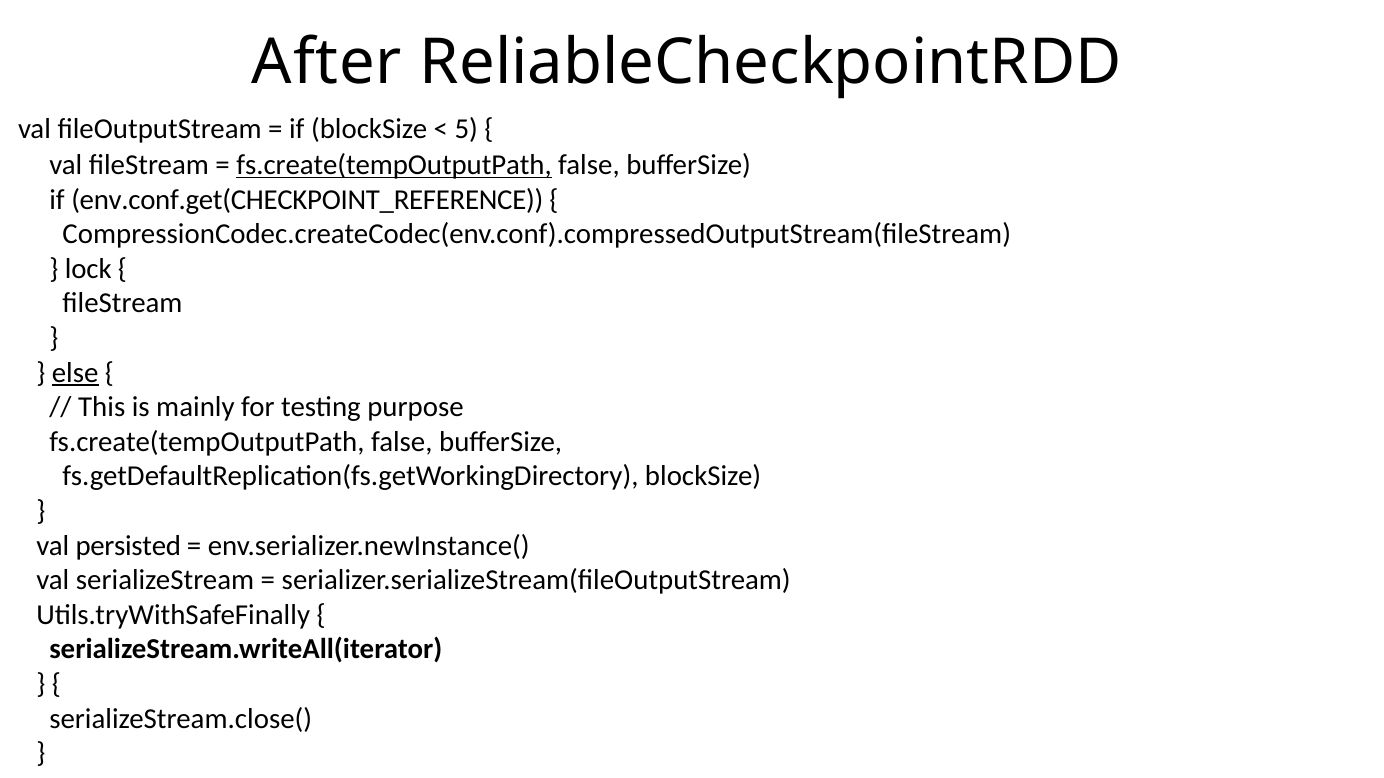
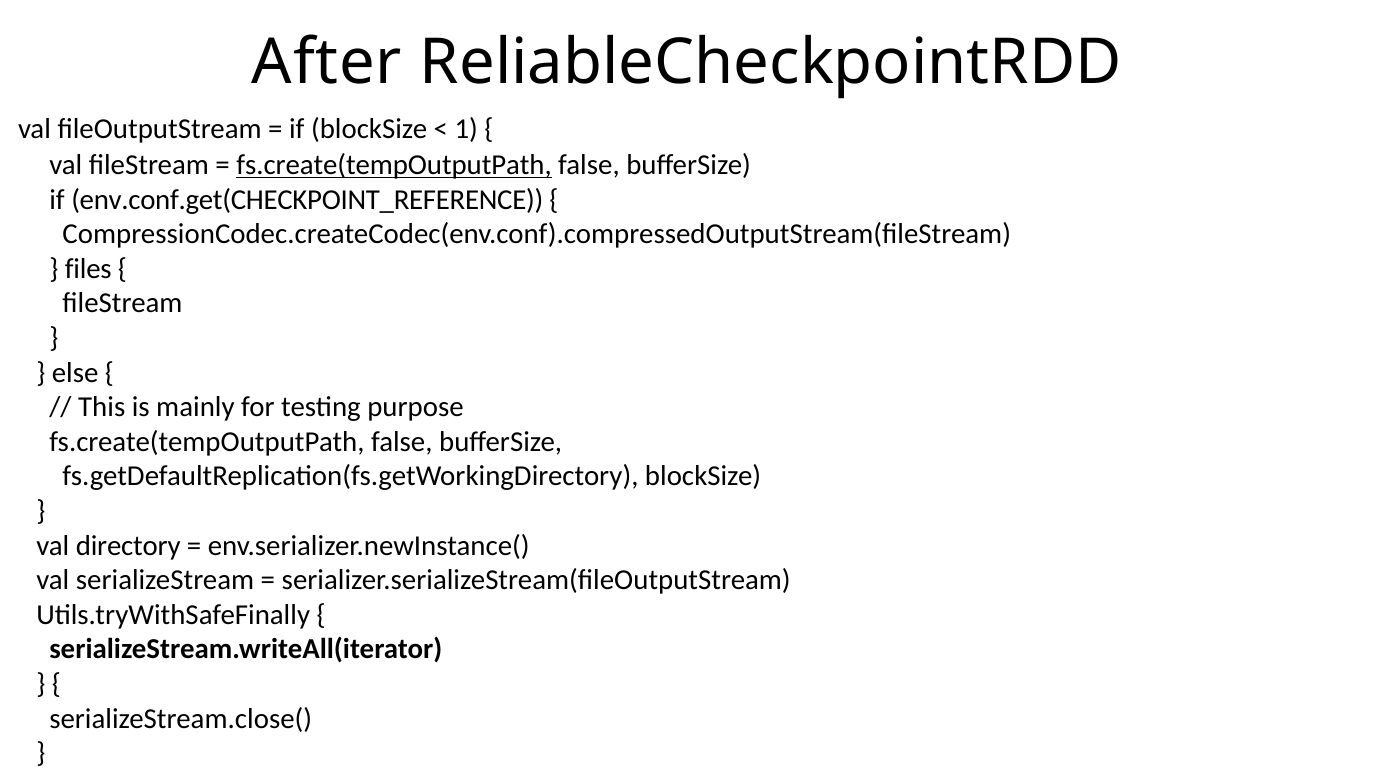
5: 5 -> 1
lock: lock -> files
else underline: present -> none
persisted: persisted -> directory
